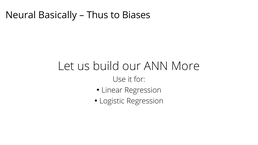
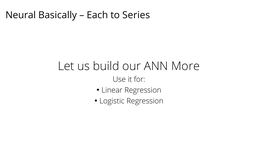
Thus: Thus -> Each
Biases: Biases -> Series
